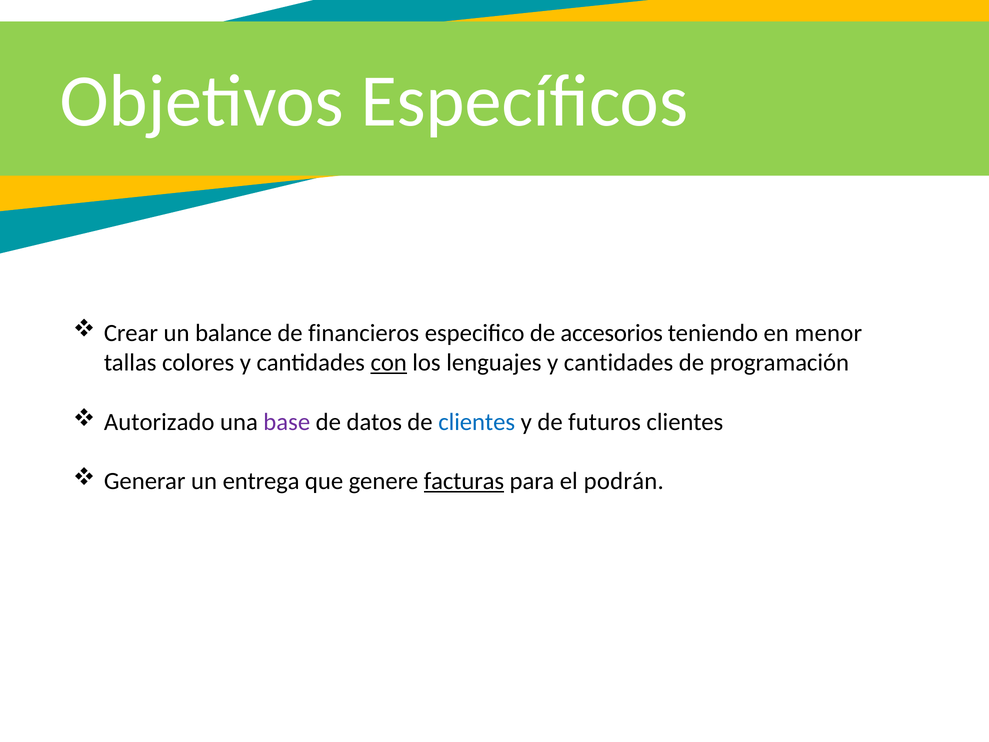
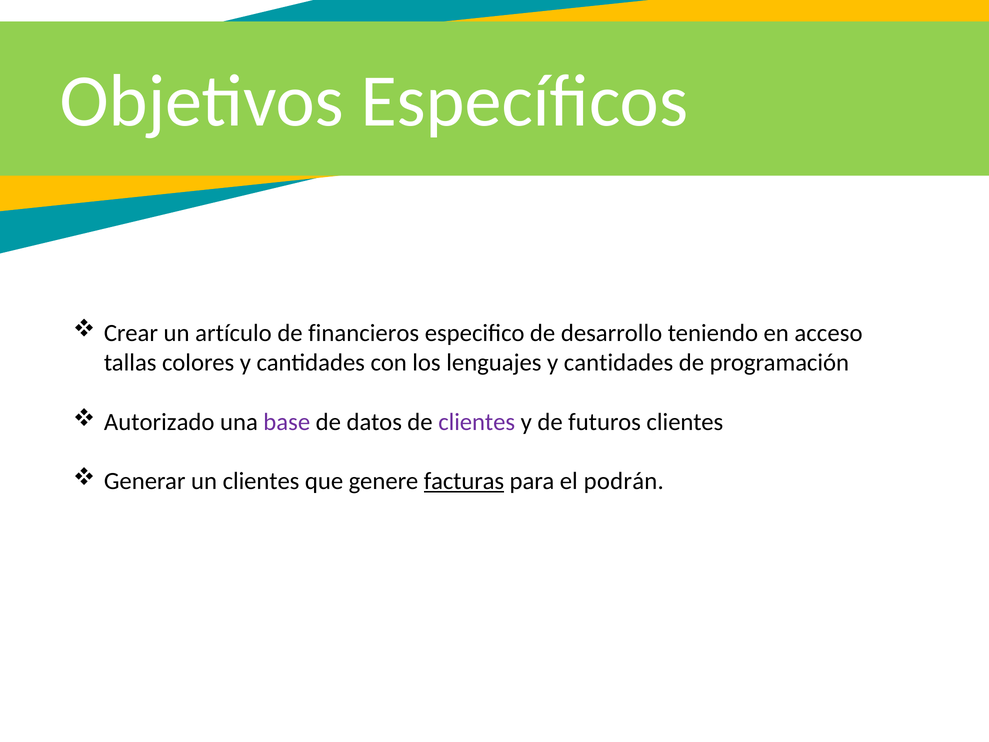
balance: balance -> artículo
accesorios: accesorios -> desarrollo
menor: menor -> acceso
con underline: present -> none
clientes at (477, 422) colour: blue -> purple
un entrega: entrega -> clientes
